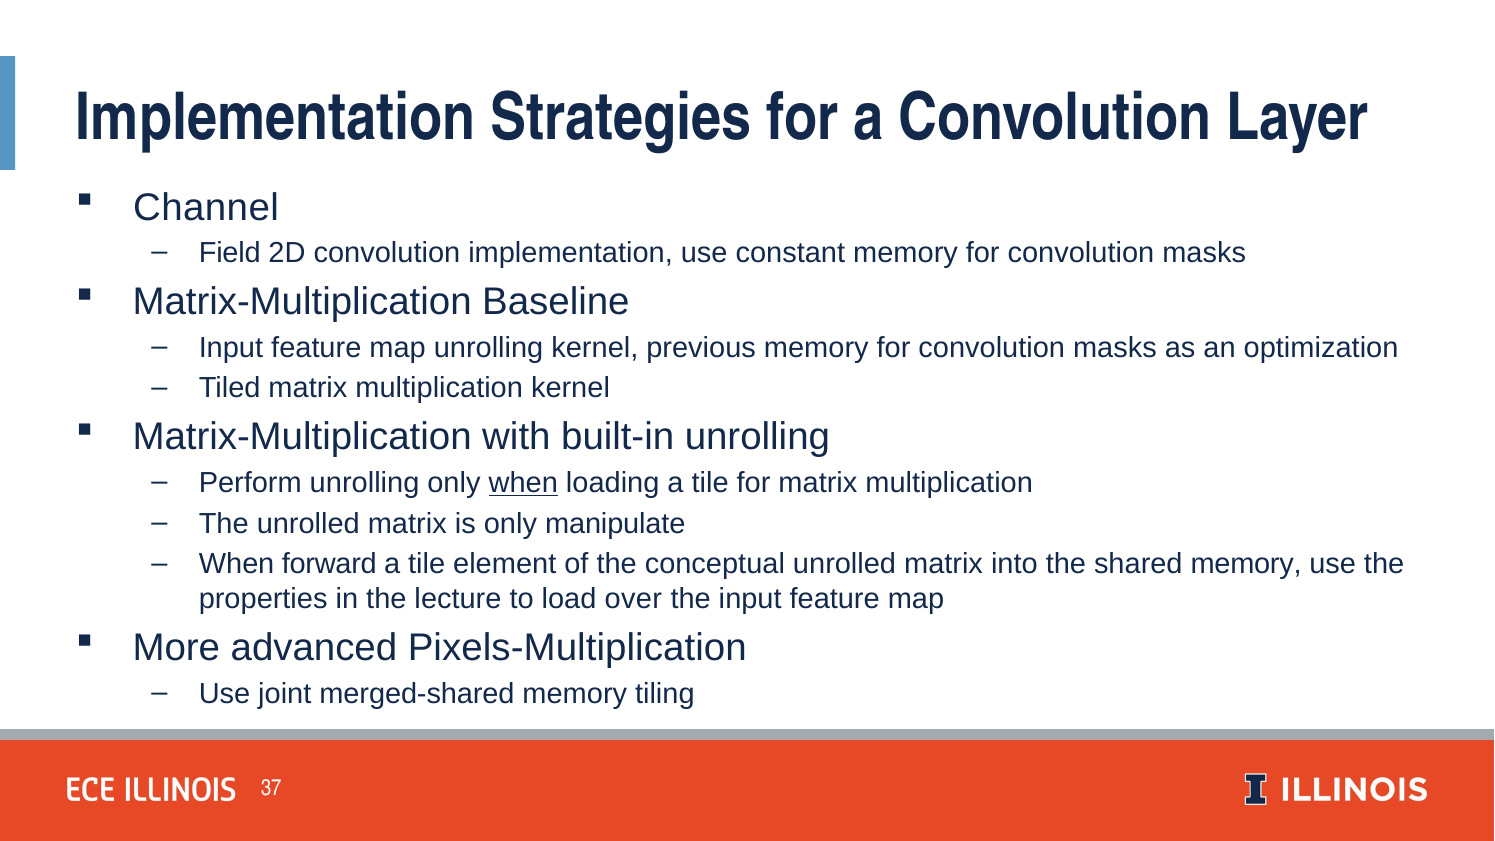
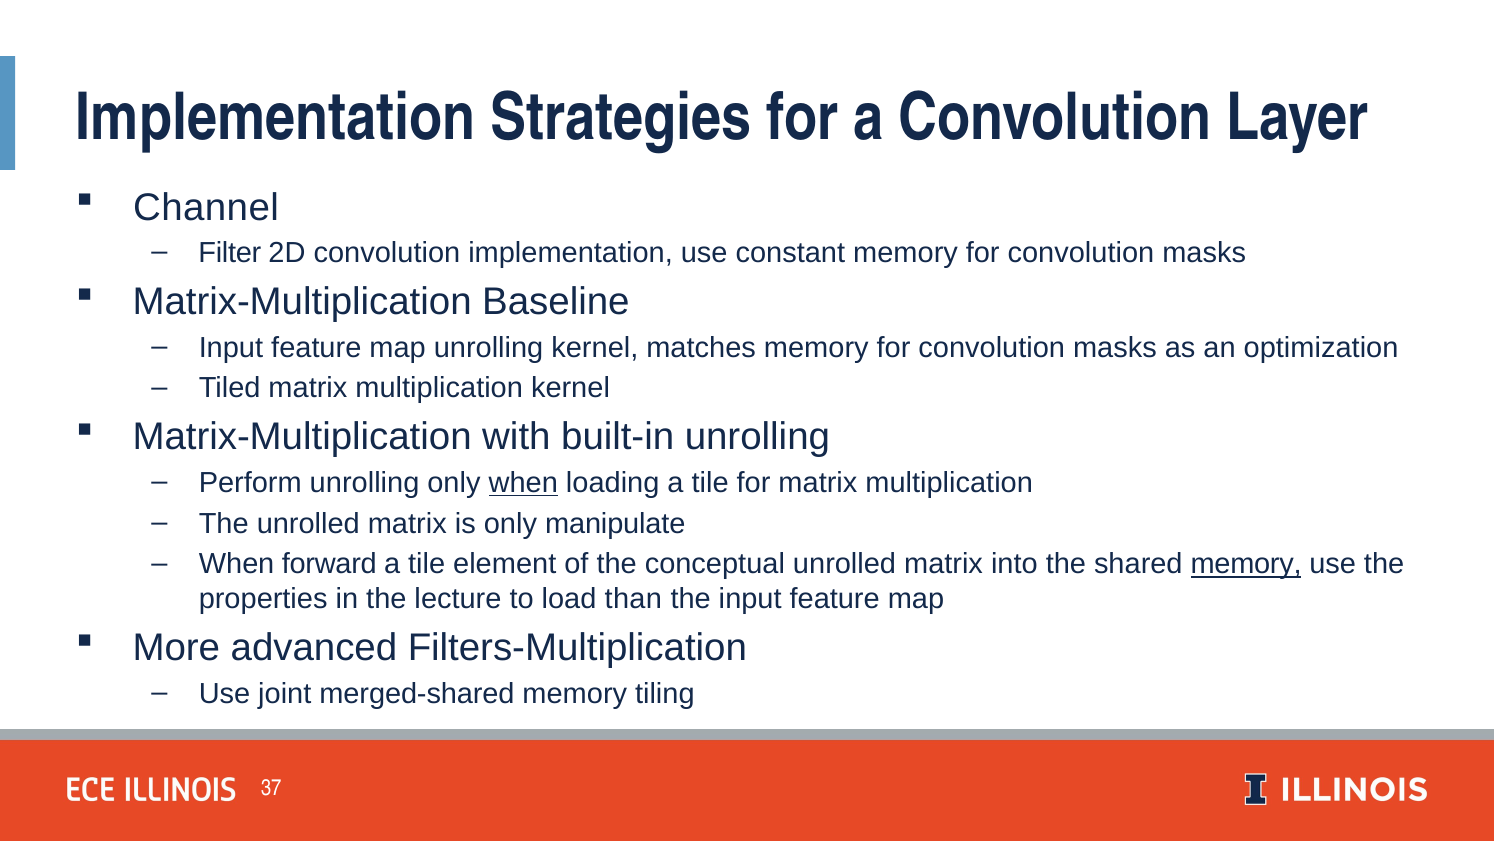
Field: Field -> Filter
previous: previous -> matches
memory at (1246, 564) underline: none -> present
over: over -> than
Pixels-Multiplication: Pixels-Multiplication -> Filters-Multiplication
